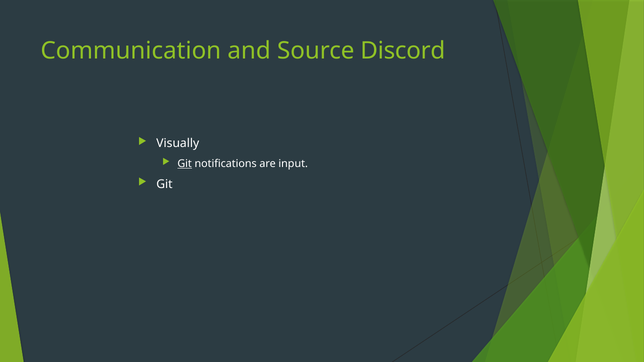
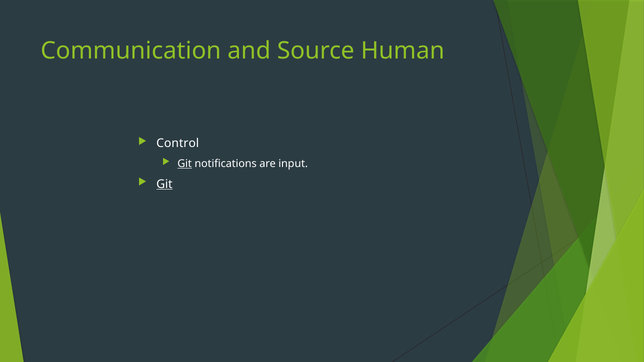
Discord: Discord -> Human
Visually: Visually -> Control
Git at (164, 184) underline: none -> present
